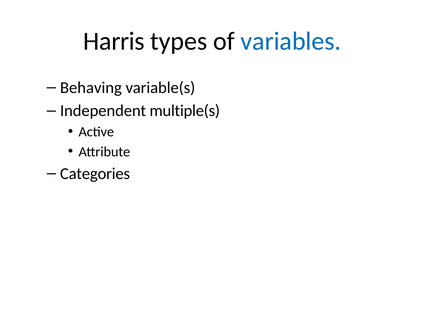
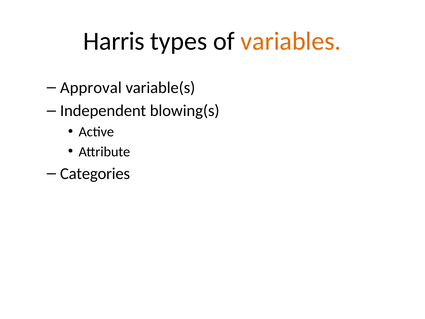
variables colour: blue -> orange
Behaving: Behaving -> Approval
multiple(s: multiple(s -> blowing(s
